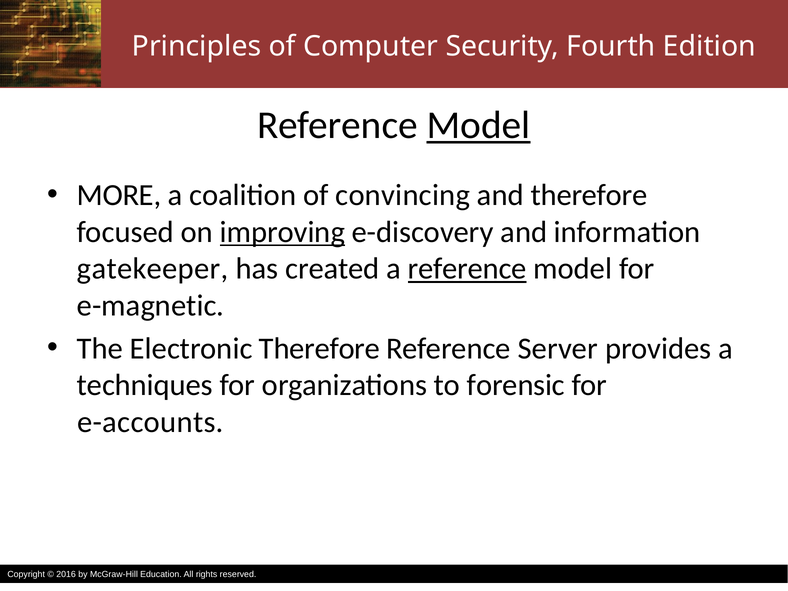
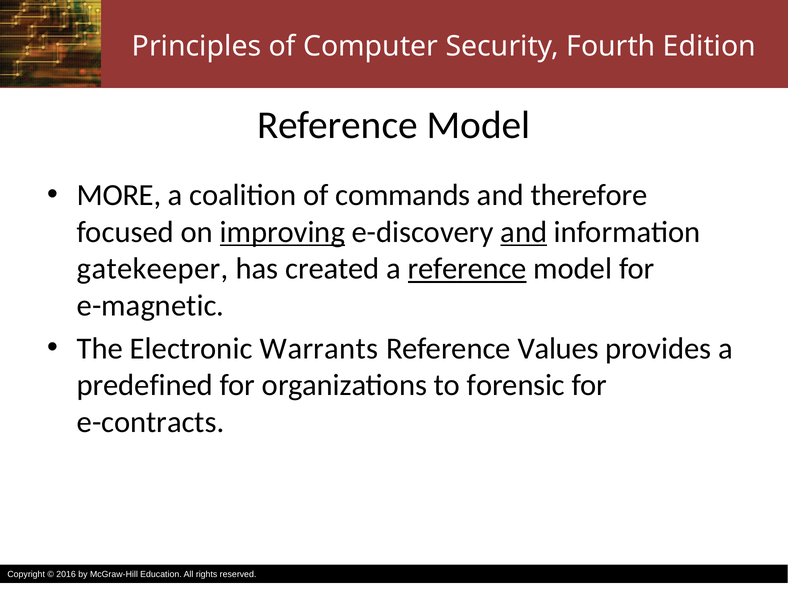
Model at (479, 125) underline: present -> none
convincing: convincing -> commands
and at (524, 232) underline: none -> present
Electronic Therefore: Therefore -> Warrants
Server: Server -> Values
techniques: techniques -> predefined
e-accounts: e-accounts -> e-contracts
